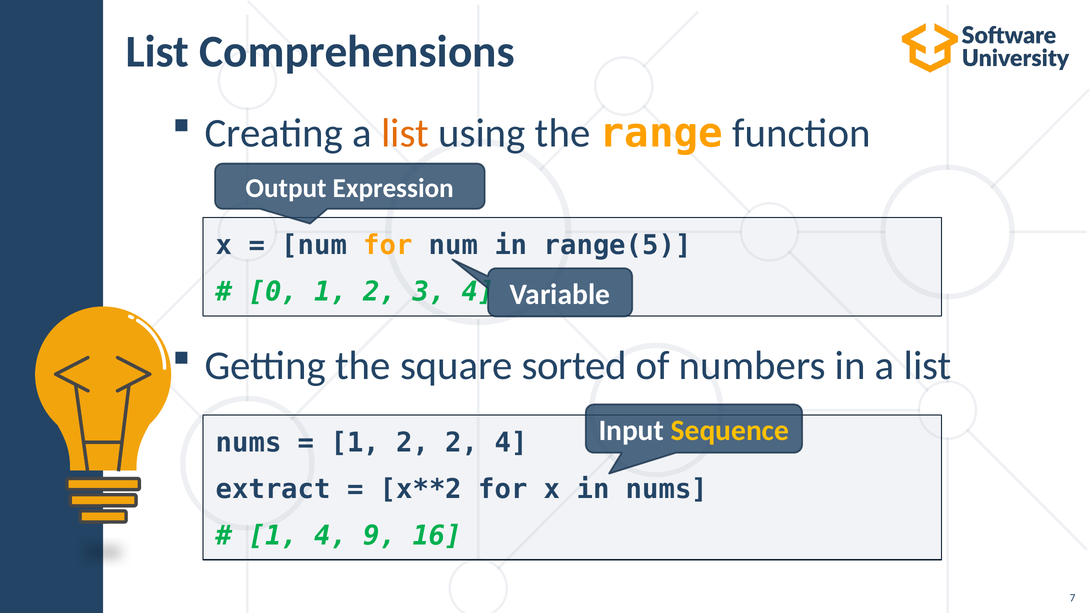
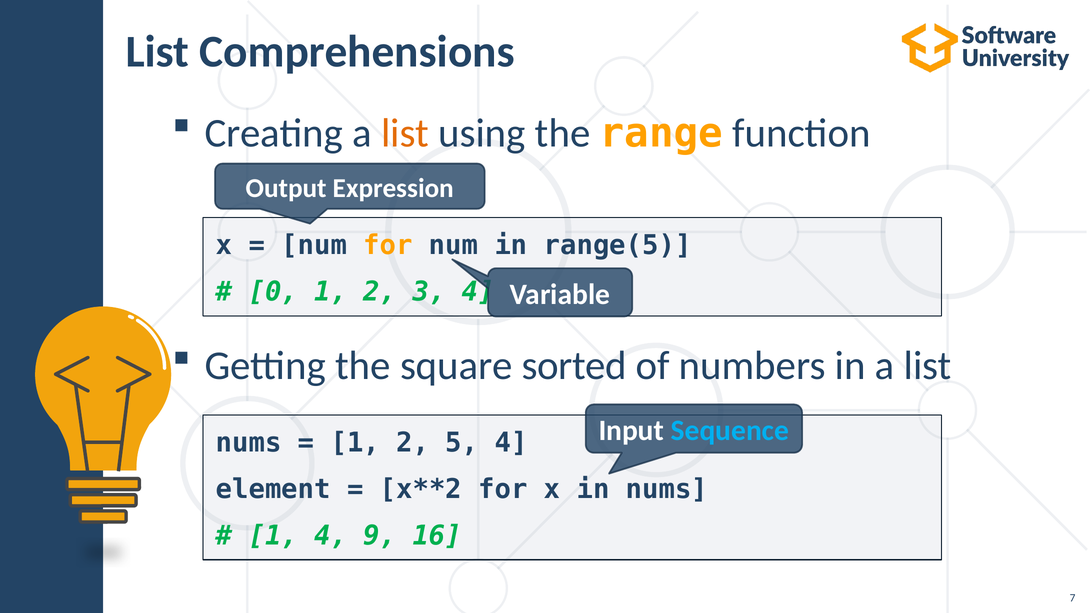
Sequence colour: yellow -> light blue
2 2: 2 -> 5
extract: extract -> element
